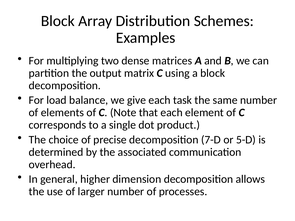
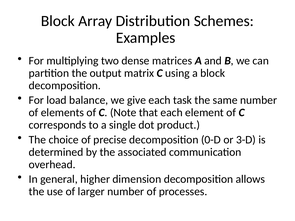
7-D: 7-D -> 0-D
5-D: 5-D -> 3-D
